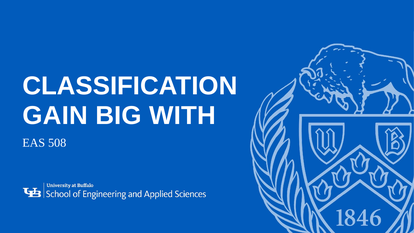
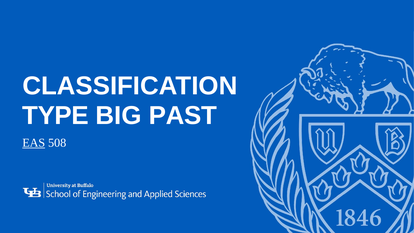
GAIN: GAIN -> TYPE
WITH: WITH -> PAST
EAS underline: none -> present
